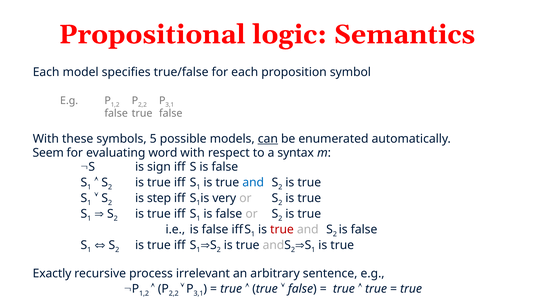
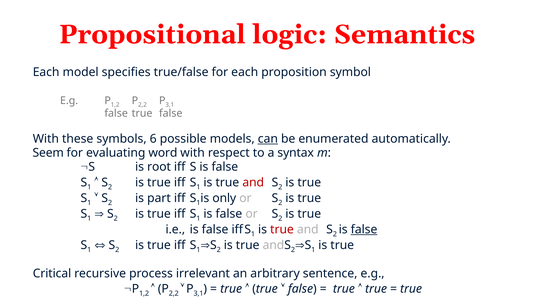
5: 5 -> 6
sign: sign -> root
and at (253, 182) colour: blue -> red
step: step -> part
very: very -> only
false at (364, 229) underline: none -> present
Exactly: Exactly -> Critical
